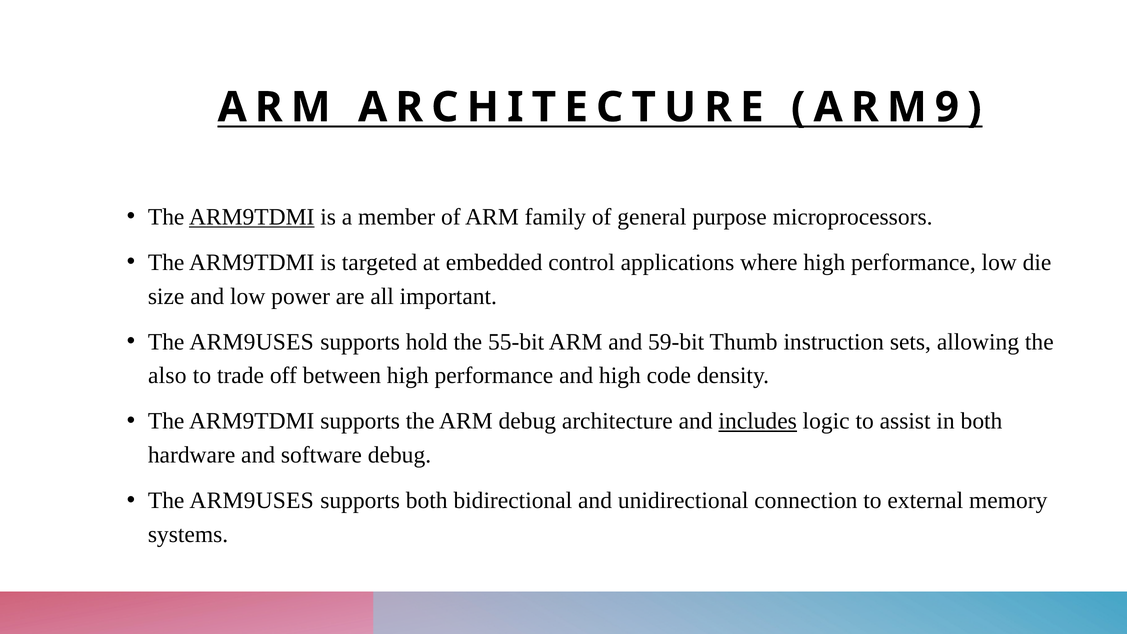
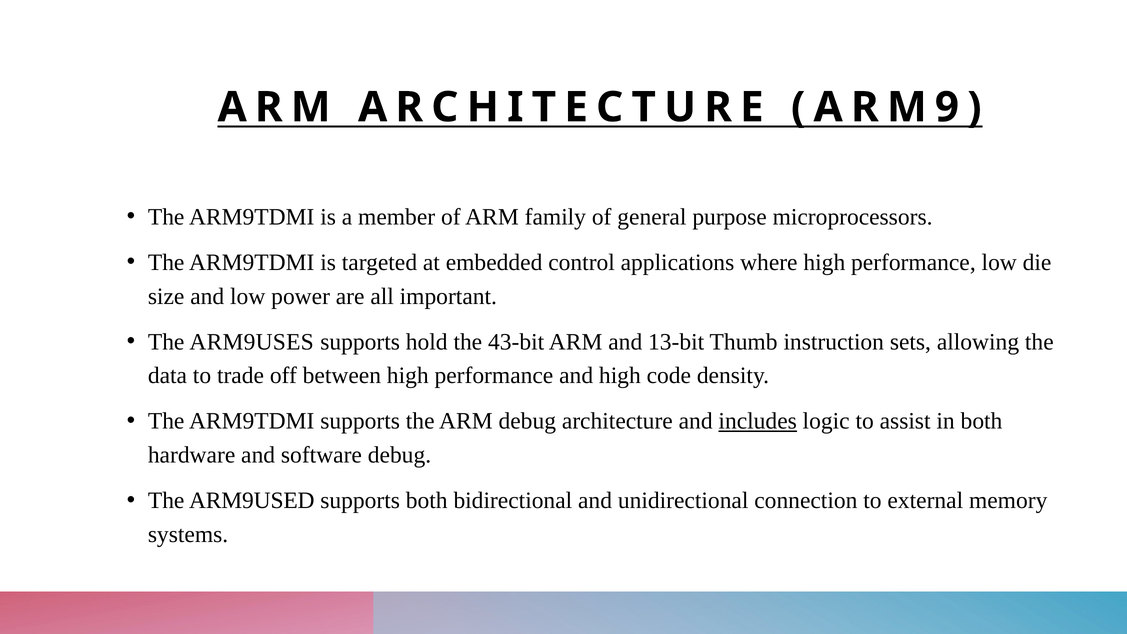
ARM9TDMI at (252, 217) underline: present -> none
55-bit: 55-bit -> 43-bit
59-bit: 59-bit -> 13-bit
also: also -> data
ARM9USES at (252, 501): ARM9USES -> ARM9USED
